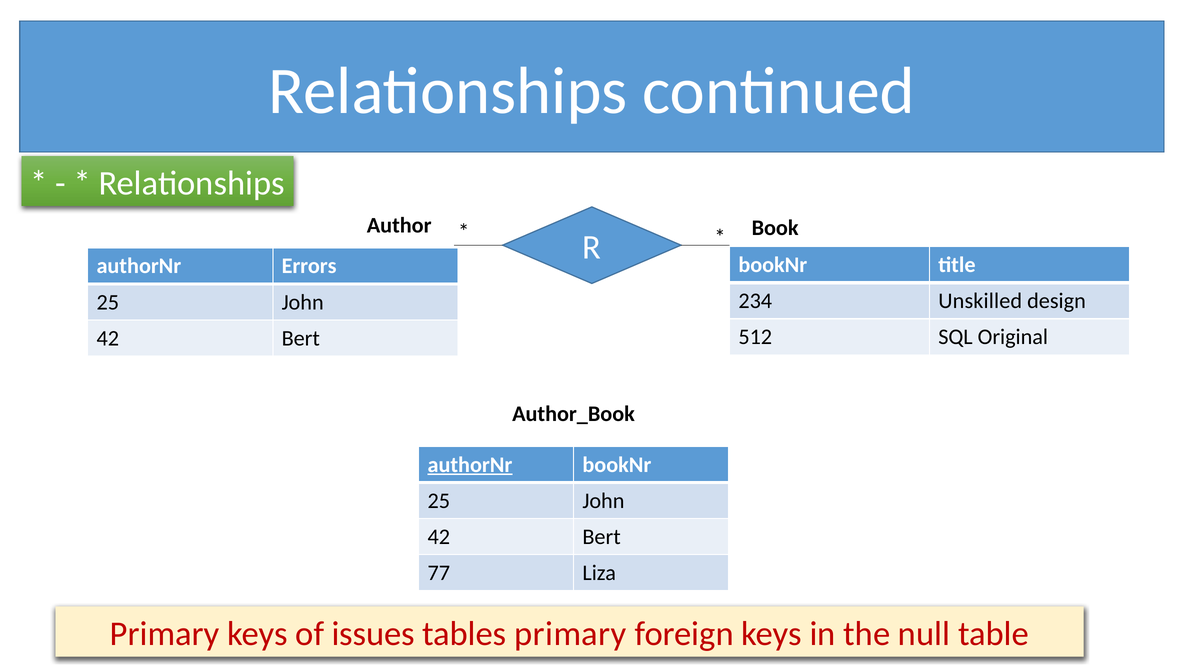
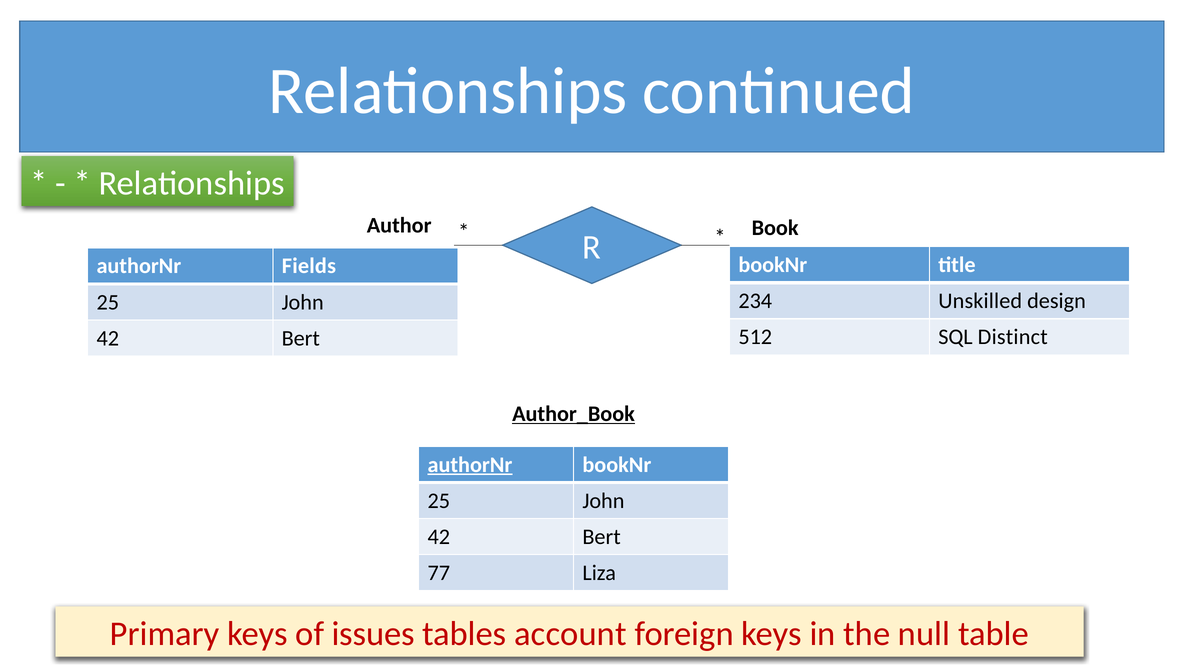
Errors: Errors -> Fields
Original: Original -> Distinct
Author_Book underline: none -> present
tables primary: primary -> account
